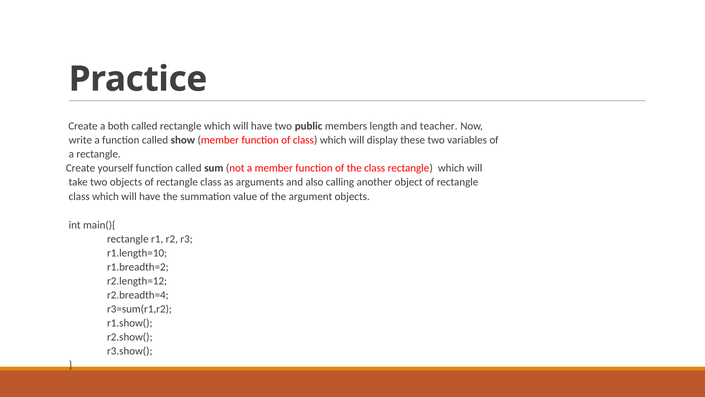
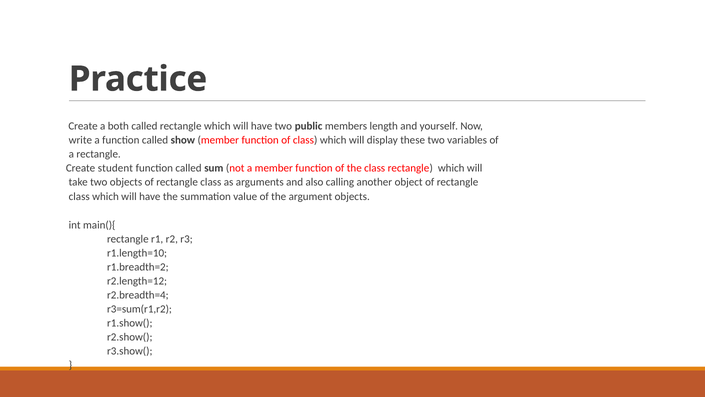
teacher: teacher -> yourself
yourself: yourself -> student
